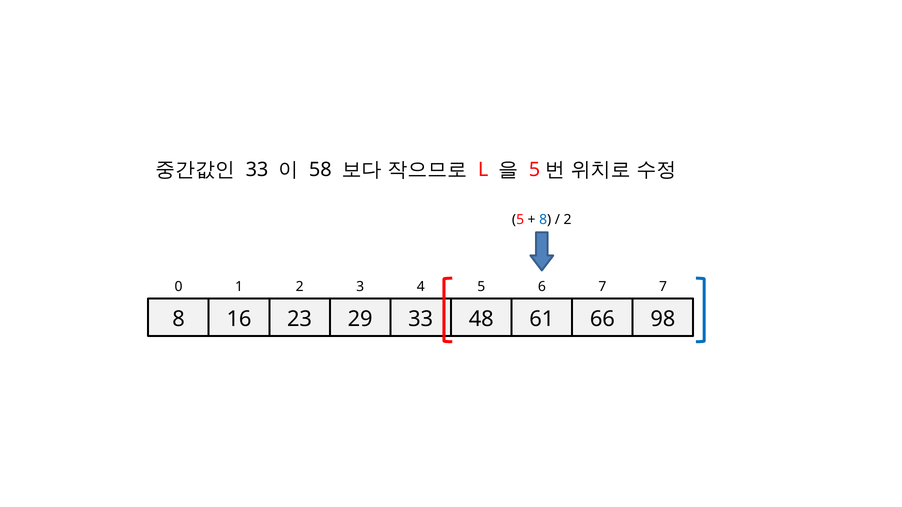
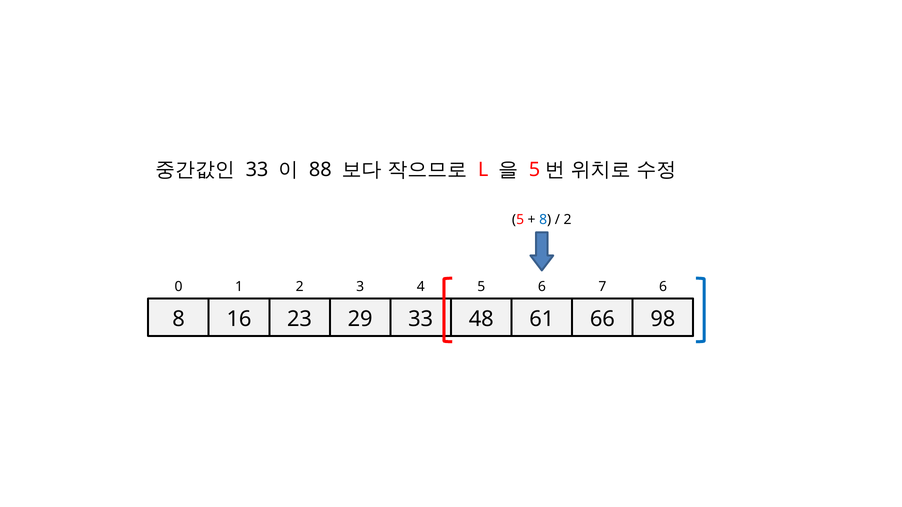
58: 58 -> 88
7 7: 7 -> 6
